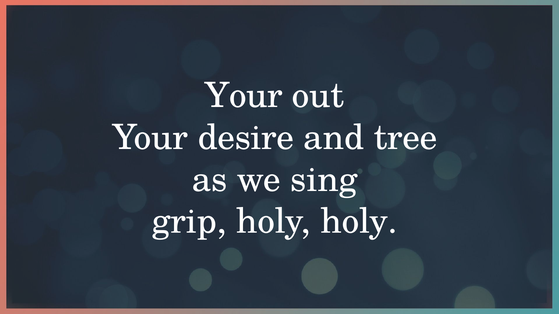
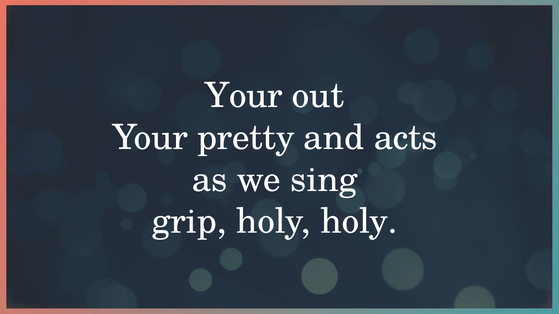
desire: desire -> pretty
tree: tree -> acts
